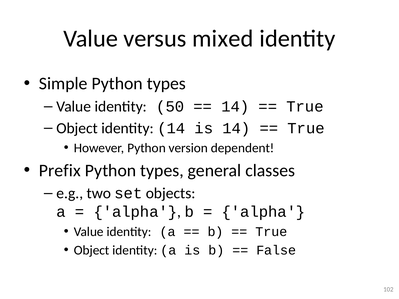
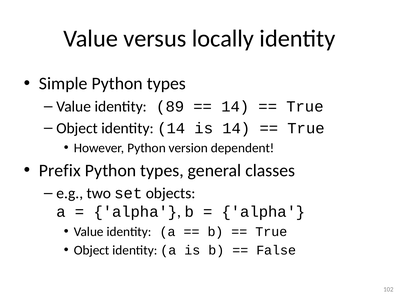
mixed: mixed -> locally
50: 50 -> 89
